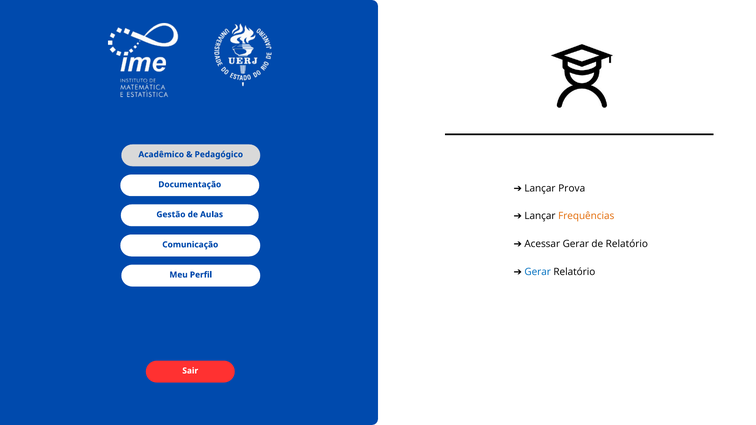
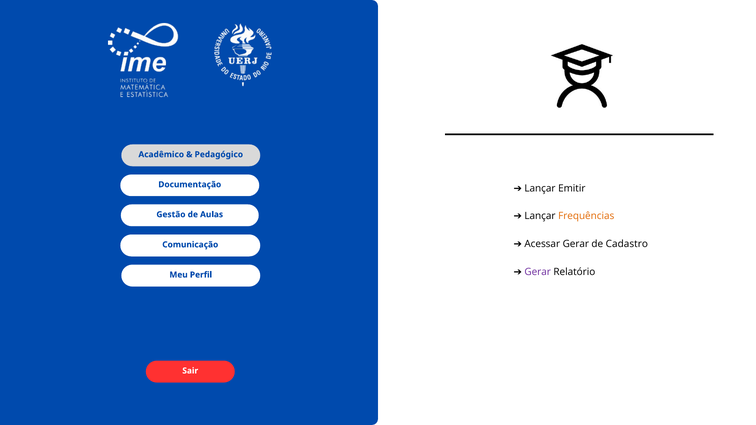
Prova: Prova -> Emitir
de Relatório: Relatório -> Cadastro
Gerar at (538, 272) colour: blue -> purple
